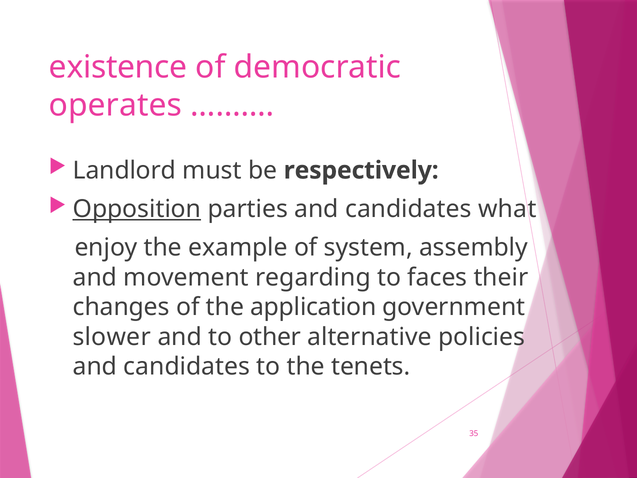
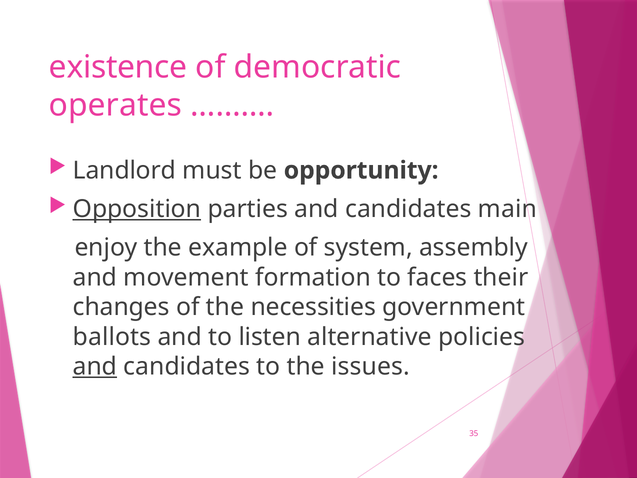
respectively: respectively -> opportunity
what: what -> main
regarding: regarding -> formation
application: application -> necessities
slower: slower -> ballots
other: other -> listen
and at (95, 366) underline: none -> present
tenets: tenets -> issues
